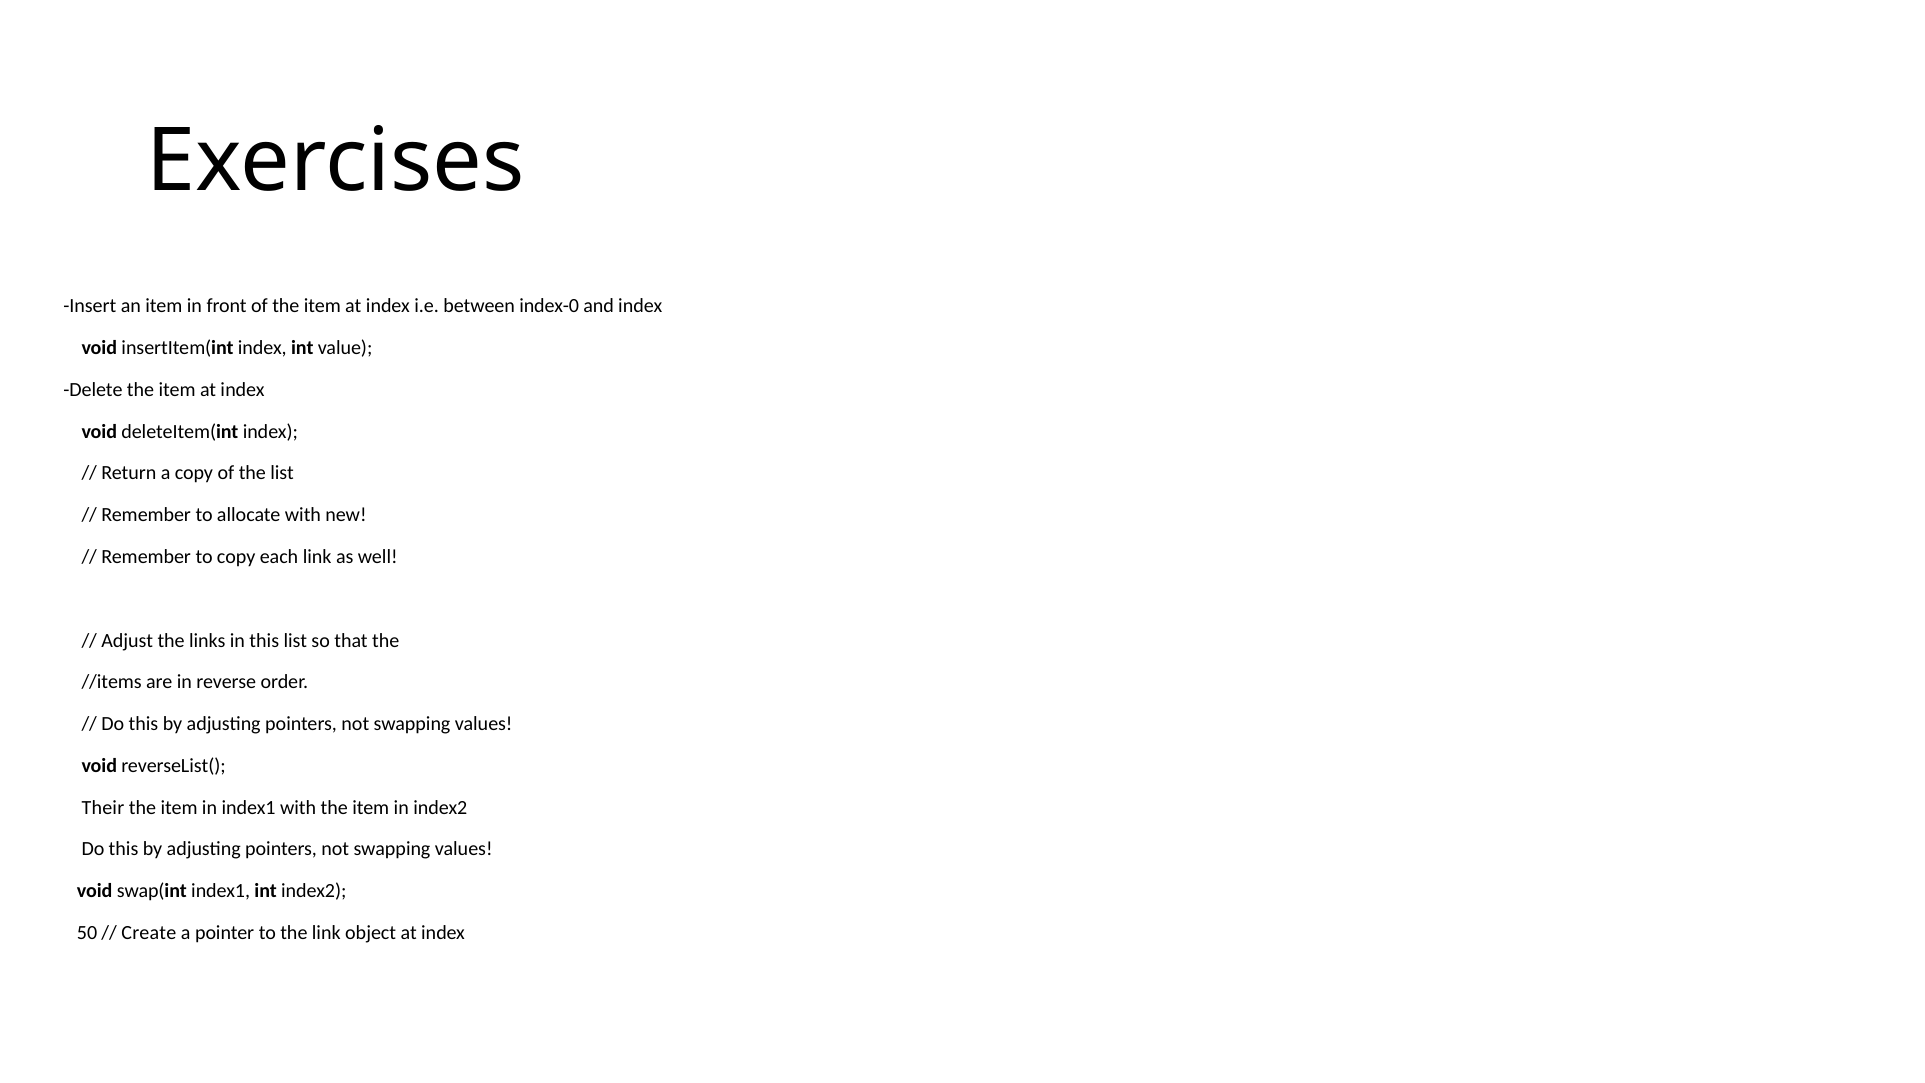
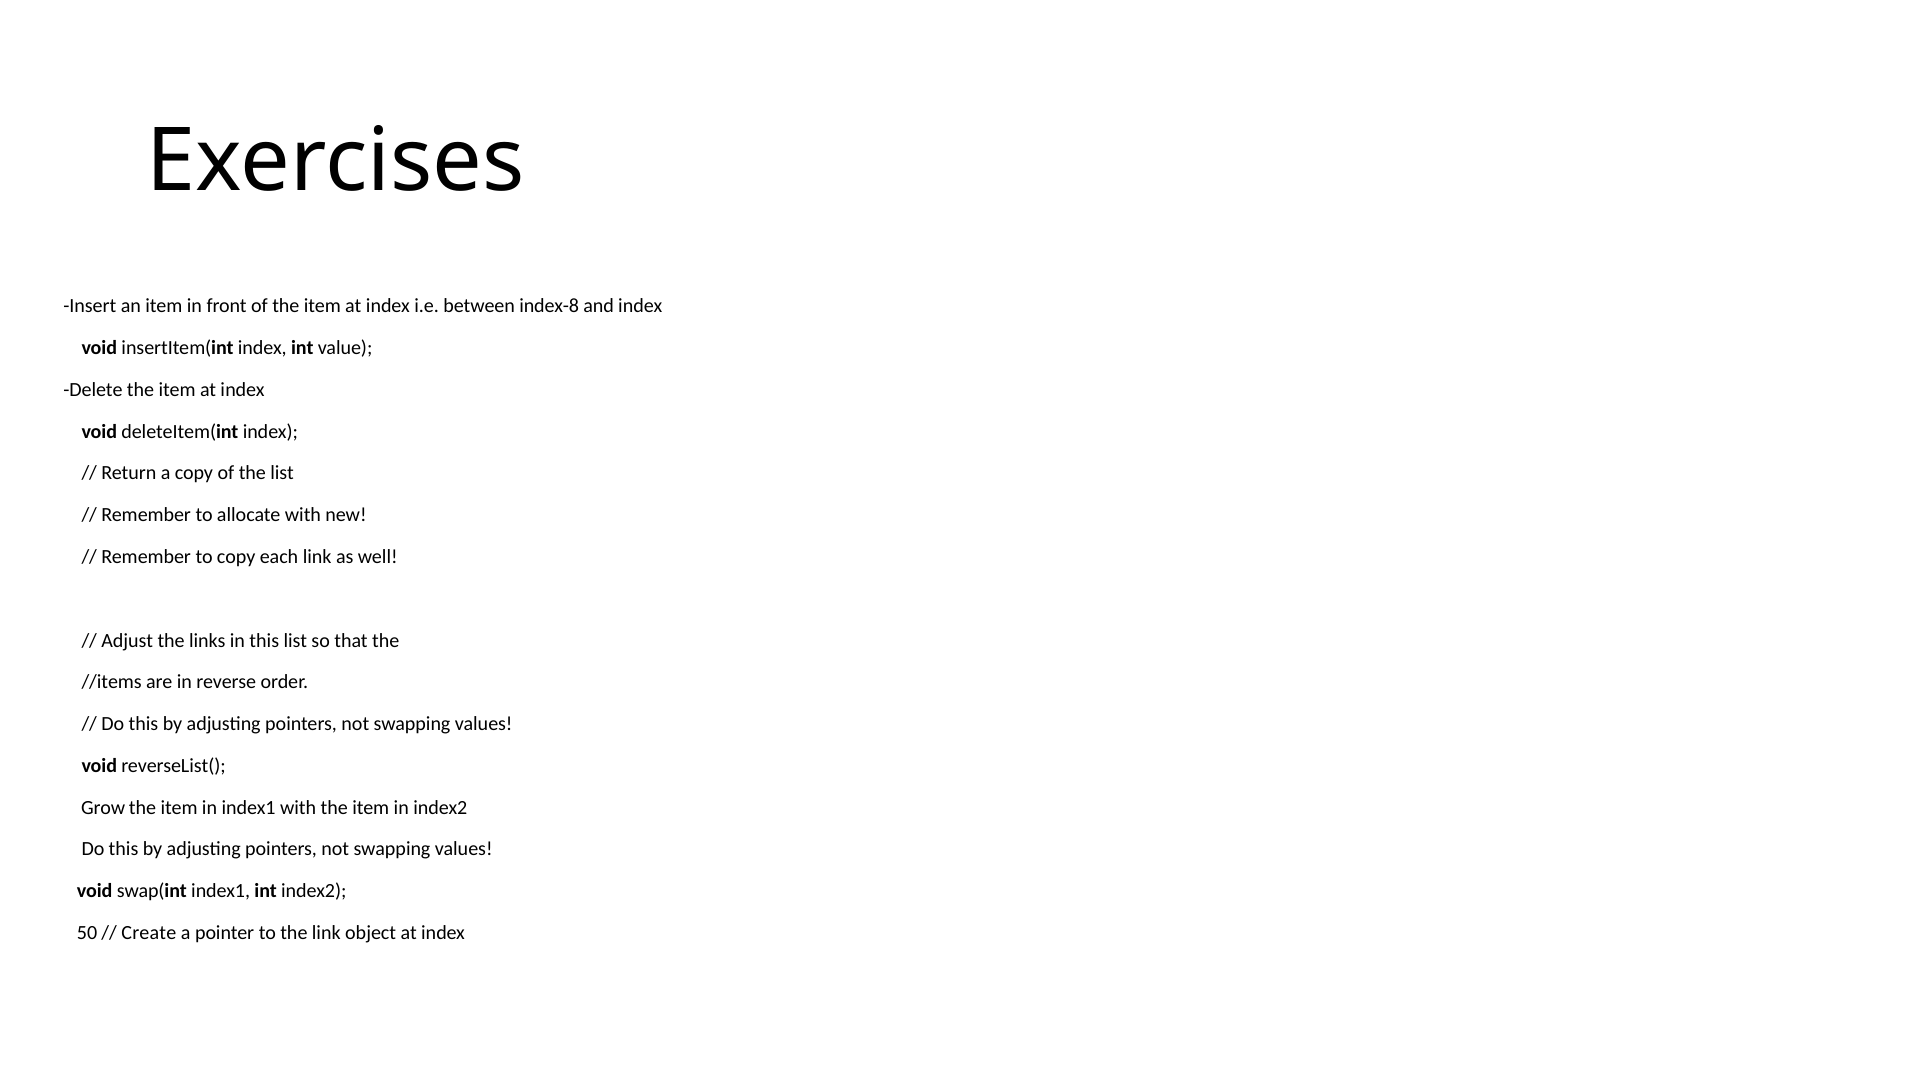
index-0: index-0 -> index-8
Their: Their -> Grow
